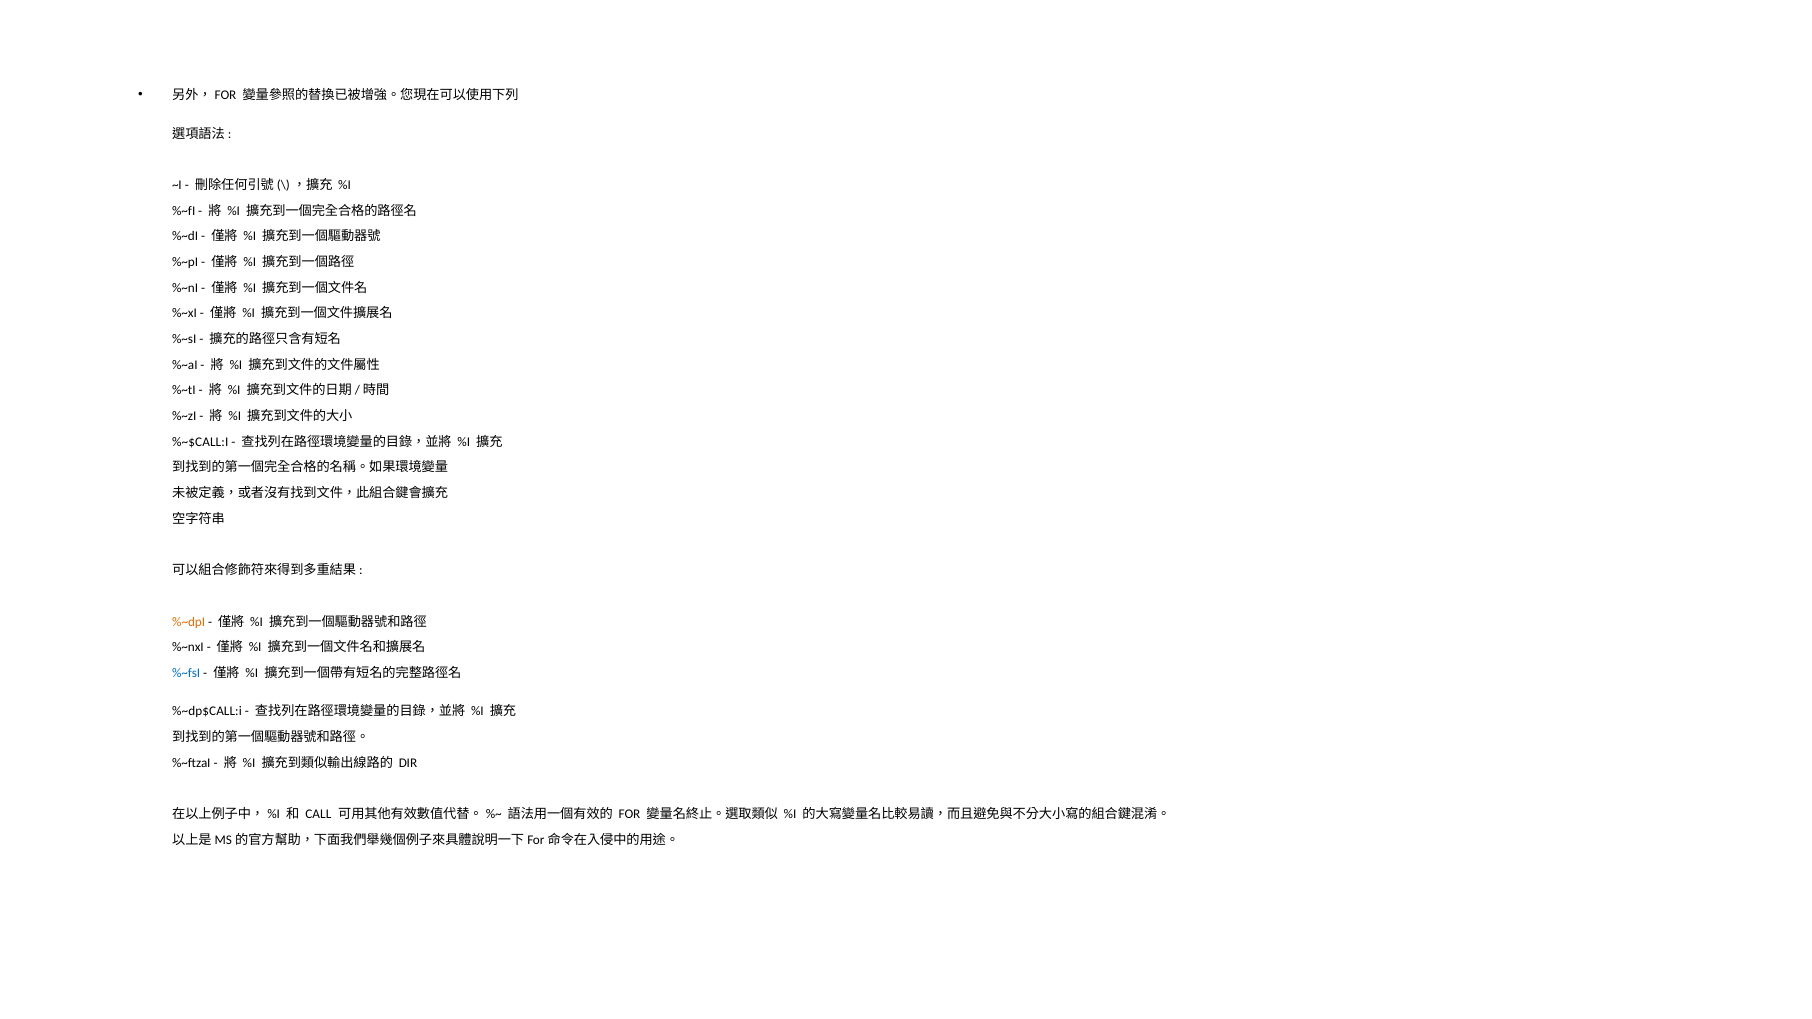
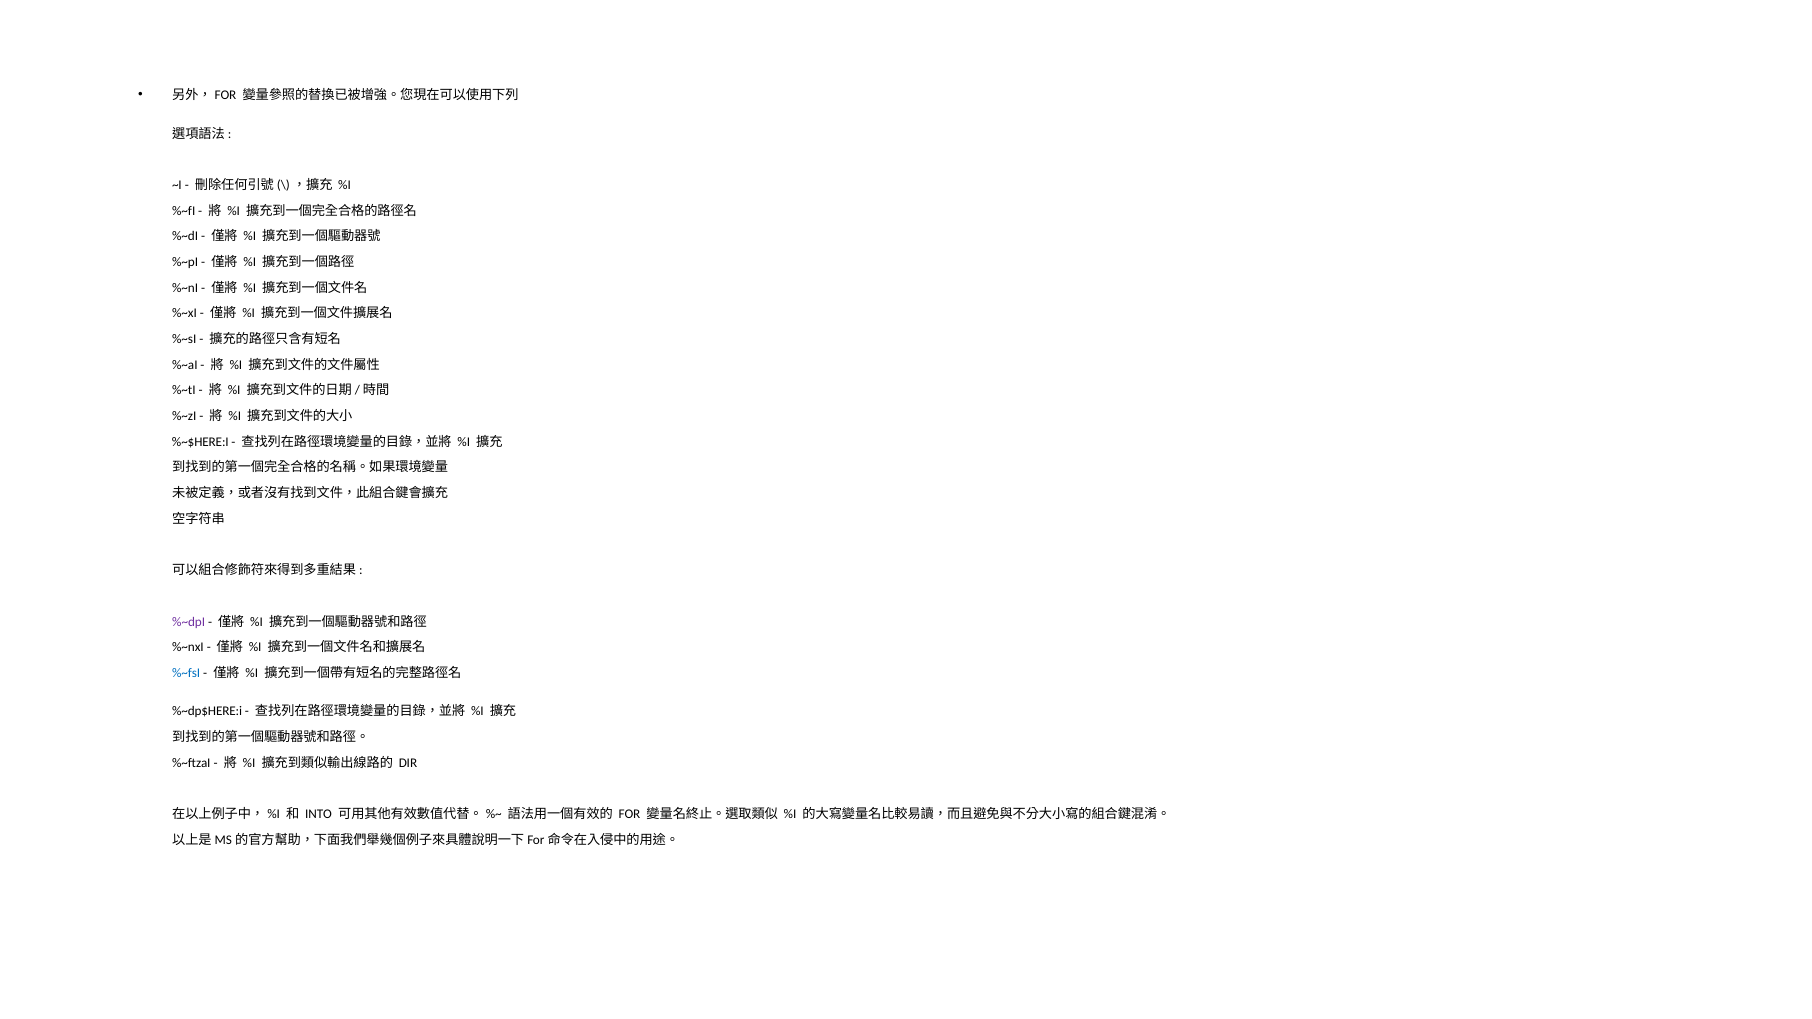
%~$CALL:I: %~$CALL:I -> %~$HERE:I
%~dpI colour: orange -> purple
%~dp$CALL:i: %~dp$CALL:i -> %~dp$HERE:i
CALL: CALL -> INTO
